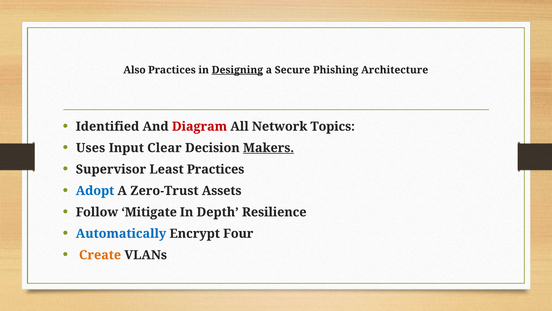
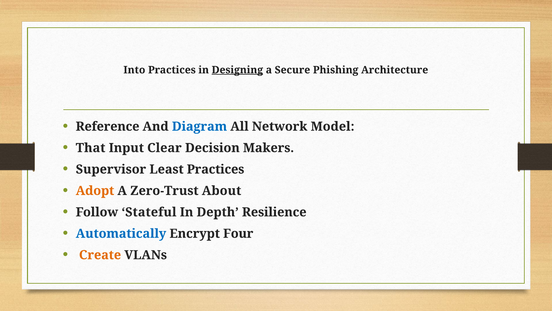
Also: Also -> Into
Identified: Identified -> Reference
Diagram colour: red -> blue
Topics: Topics -> Model
Uses: Uses -> That
Makers underline: present -> none
Adopt colour: blue -> orange
Assets: Assets -> About
Mitigate: Mitigate -> Stateful
